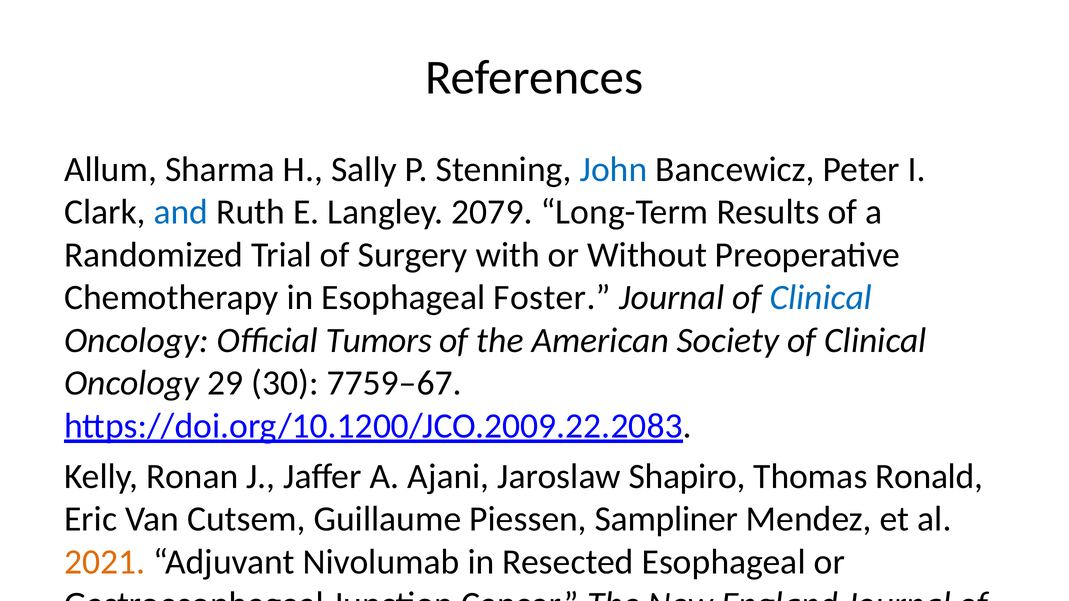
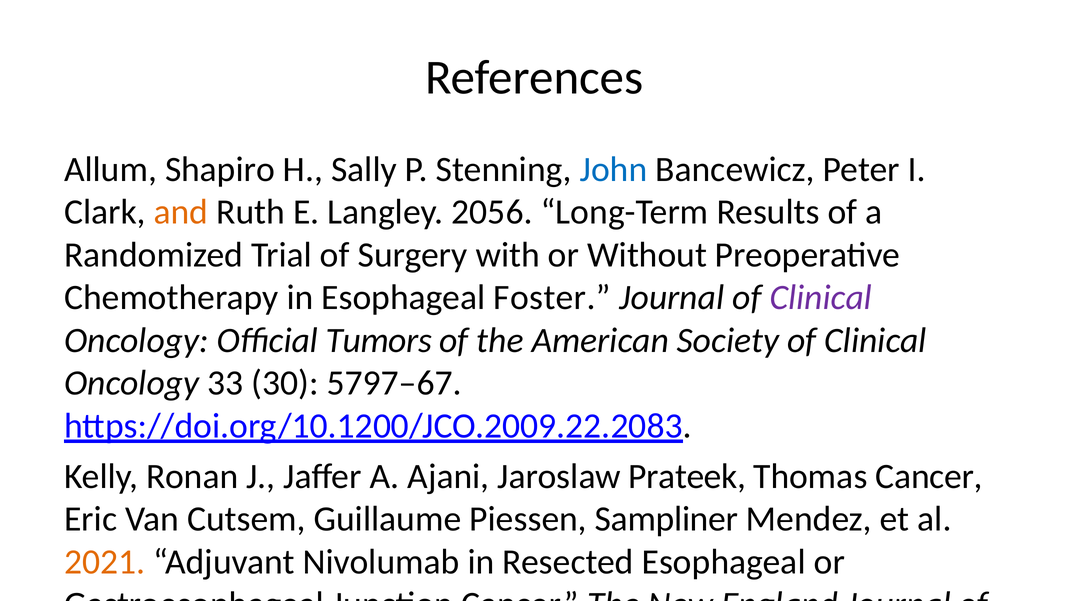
Allum Sharma: Sharma -> Shapiro
and at (181, 212) colour: blue -> orange
2079: 2079 -> 2056
Clinical at (821, 298) colour: blue -> purple
29: 29 -> 33
7759–67: 7759–67 -> 5797–67
Jaroslaw Shapiro: Shapiro -> Prateek
Thomas Ronald: Ronald -> Cancer
